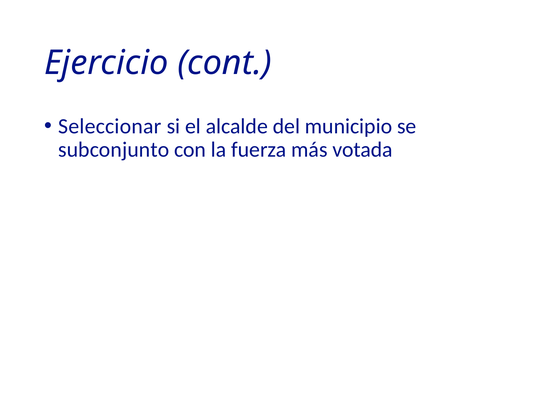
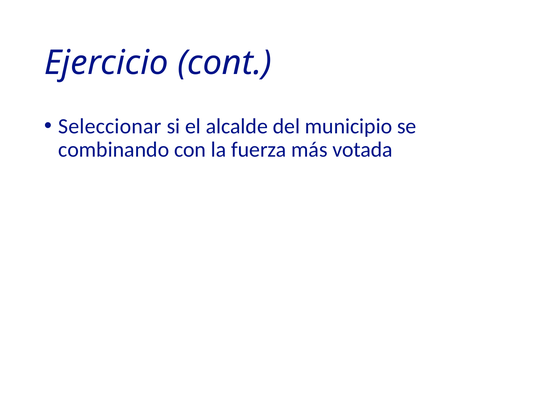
subconjunto: subconjunto -> combinando
